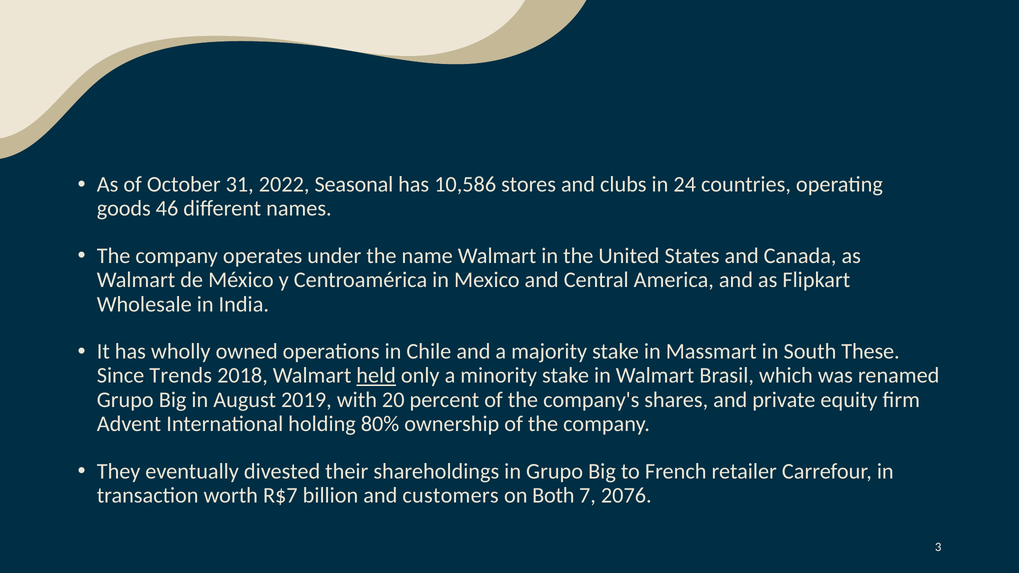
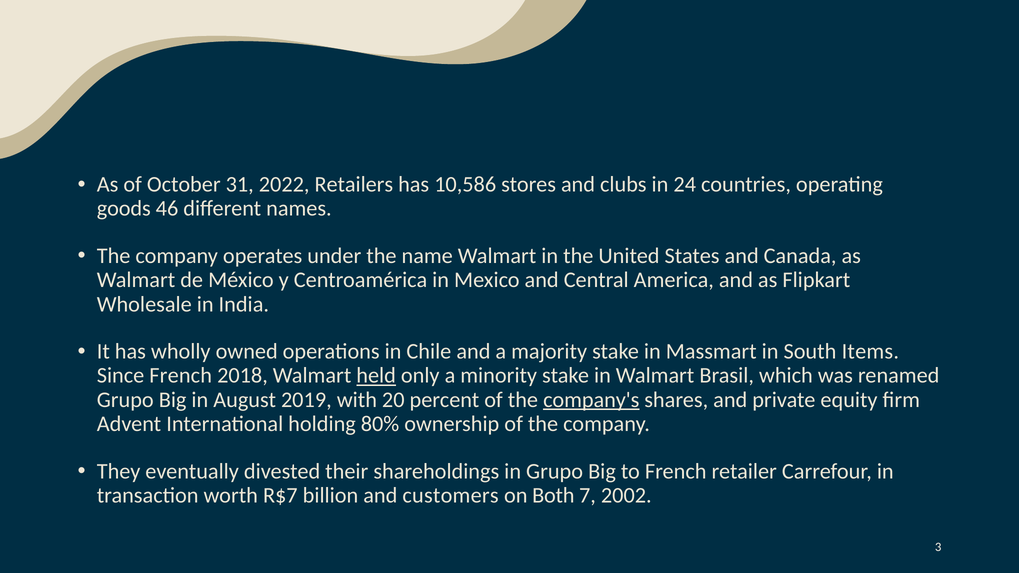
Seasonal: Seasonal -> Retailers
These: These -> Items
Since Trends: Trends -> French
company's underline: none -> present
2076: 2076 -> 2002
